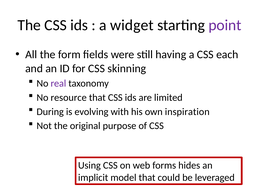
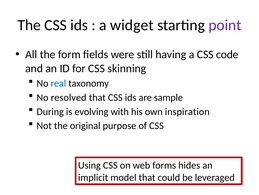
each: each -> code
real colour: purple -> blue
resource: resource -> resolved
limited: limited -> sample
